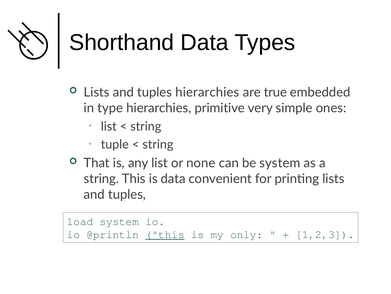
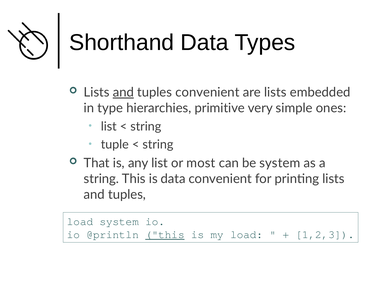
and at (123, 92) underline: none -> present
tuples hierarchies: hierarchies -> convenient
are true: true -> lists
none: none -> most
my only: only -> load
